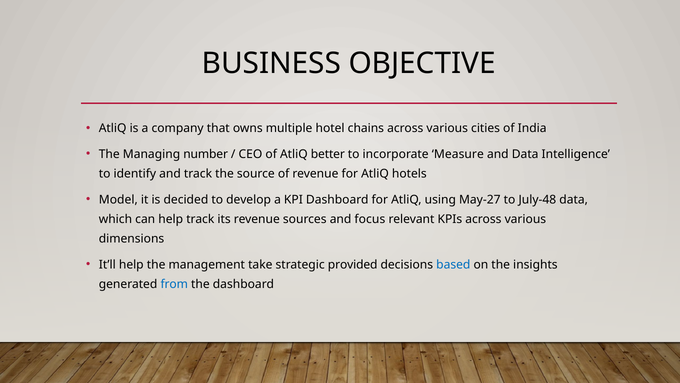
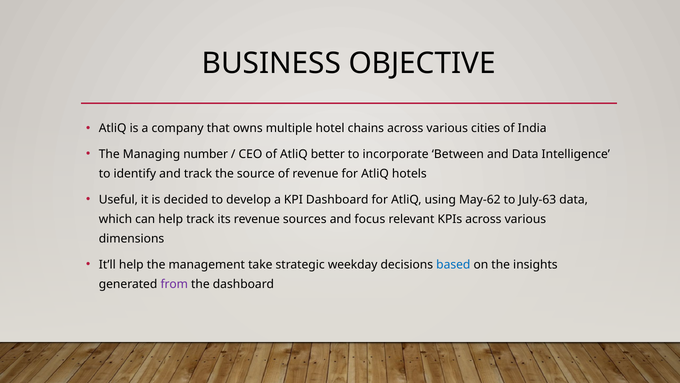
Measure: Measure -> Between
Model: Model -> Useful
May-27: May-27 -> May-62
July-48: July-48 -> July-63
provided: provided -> weekday
from colour: blue -> purple
